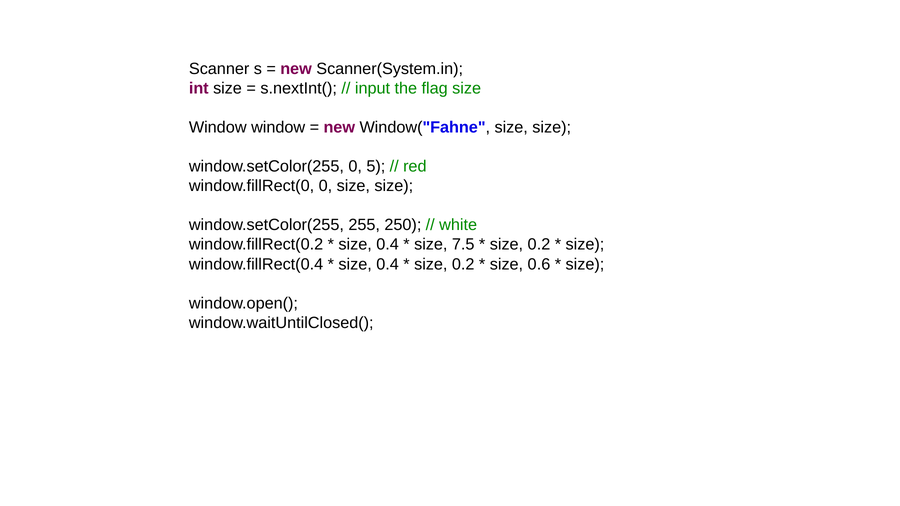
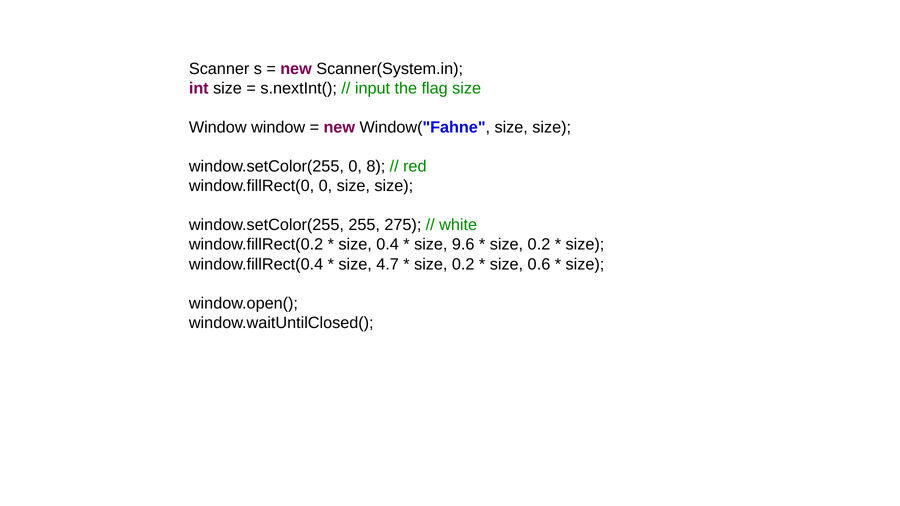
5: 5 -> 8
250: 250 -> 275
7.5: 7.5 -> 9.6
0.4 at (388, 264): 0.4 -> 4.7
